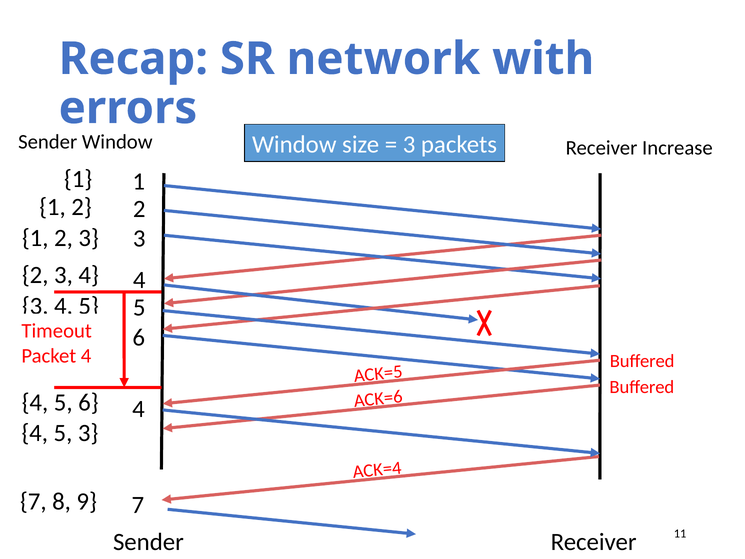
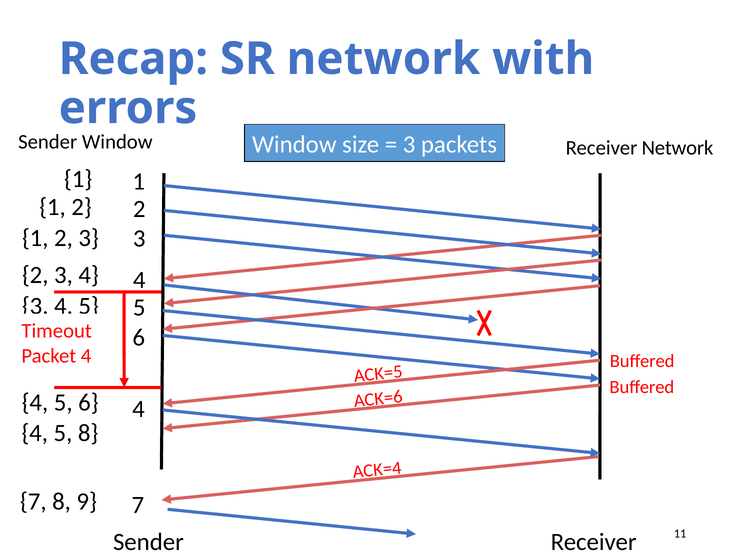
Receiver Increase: Increase -> Network
3 at (88, 433): 3 -> 8
